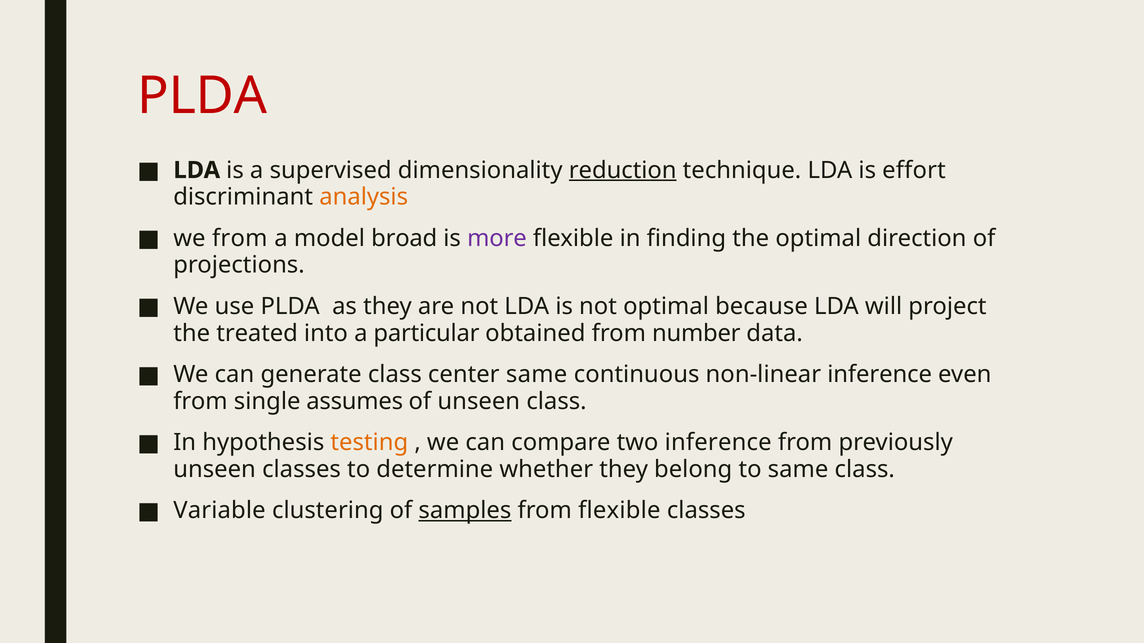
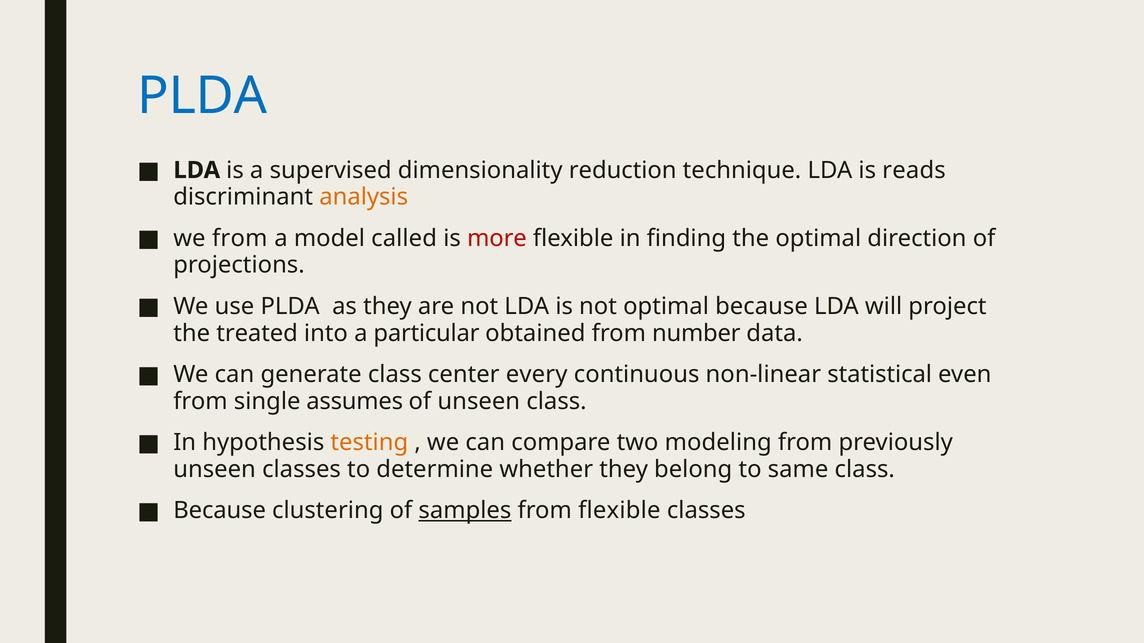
PLDA at (202, 96) colour: red -> blue
reduction underline: present -> none
effort: effort -> reads
broad: broad -> called
more colour: purple -> red
center same: same -> every
non-linear inference: inference -> statistical
two inference: inference -> modeling
Variable at (220, 511): Variable -> Because
